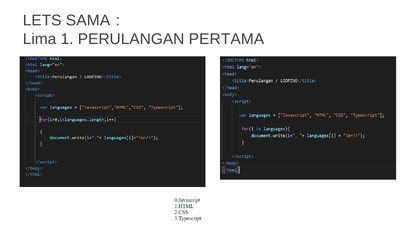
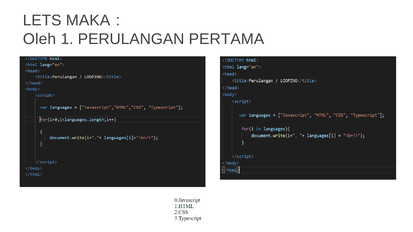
SAMA: SAMA -> MAKA
Lima: Lima -> Oleh
